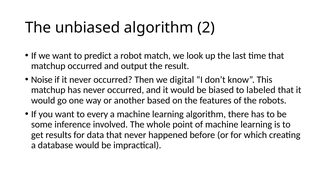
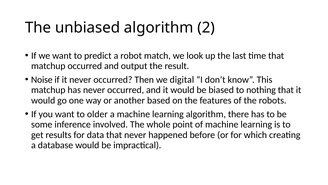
labeled: labeled -> nothing
every: every -> older
